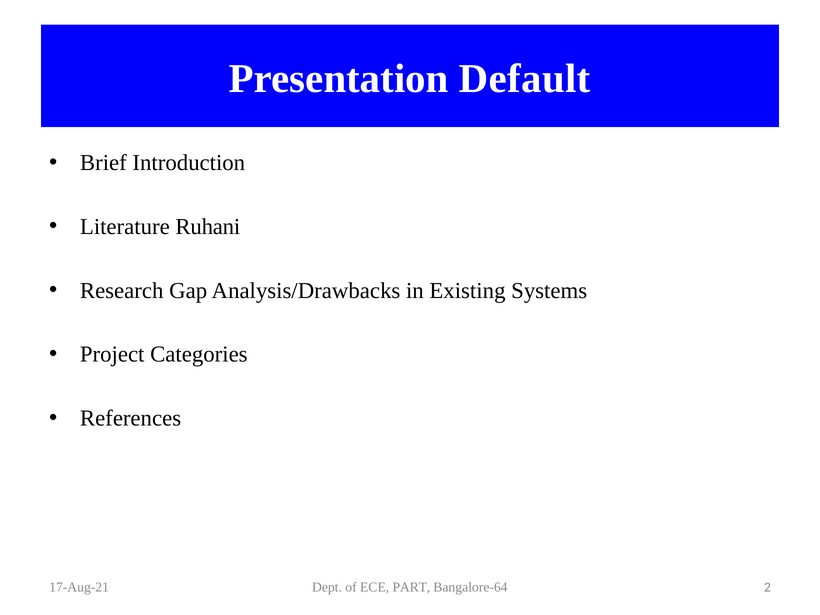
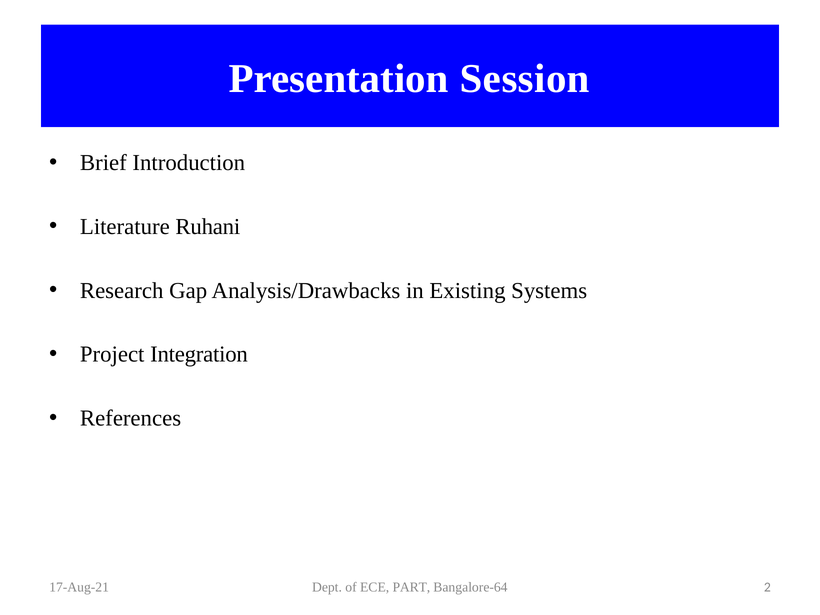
Default: Default -> Session
Categories: Categories -> Integration
